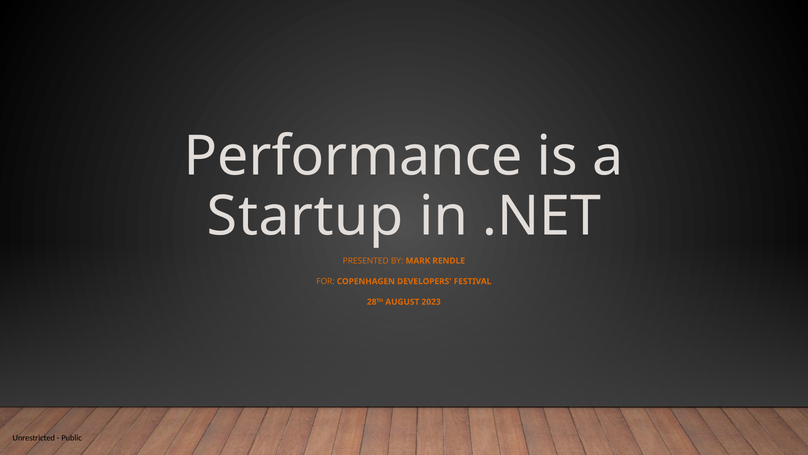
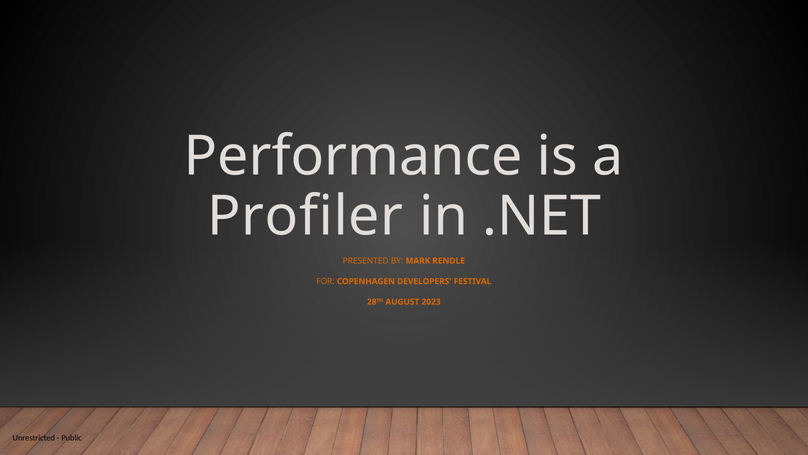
Startup: Startup -> Profiler
